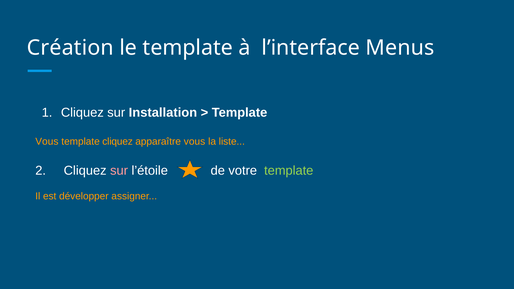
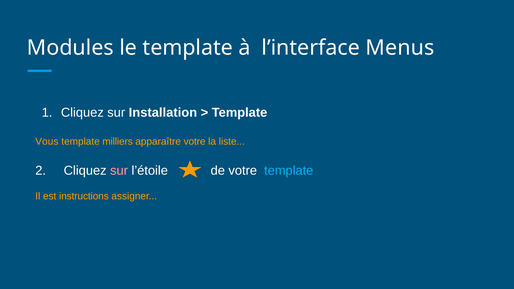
Création: Création -> Modules
template cliquez: cliquez -> milliers
apparaître vous: vous -> votre
template at (289, 171) colour: light green -> light blue
développer: développer -> instructions
